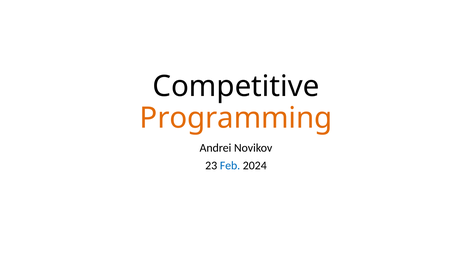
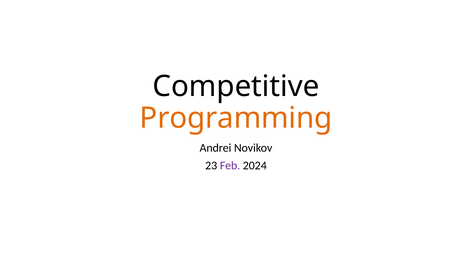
Feb colour: blue -> purple
